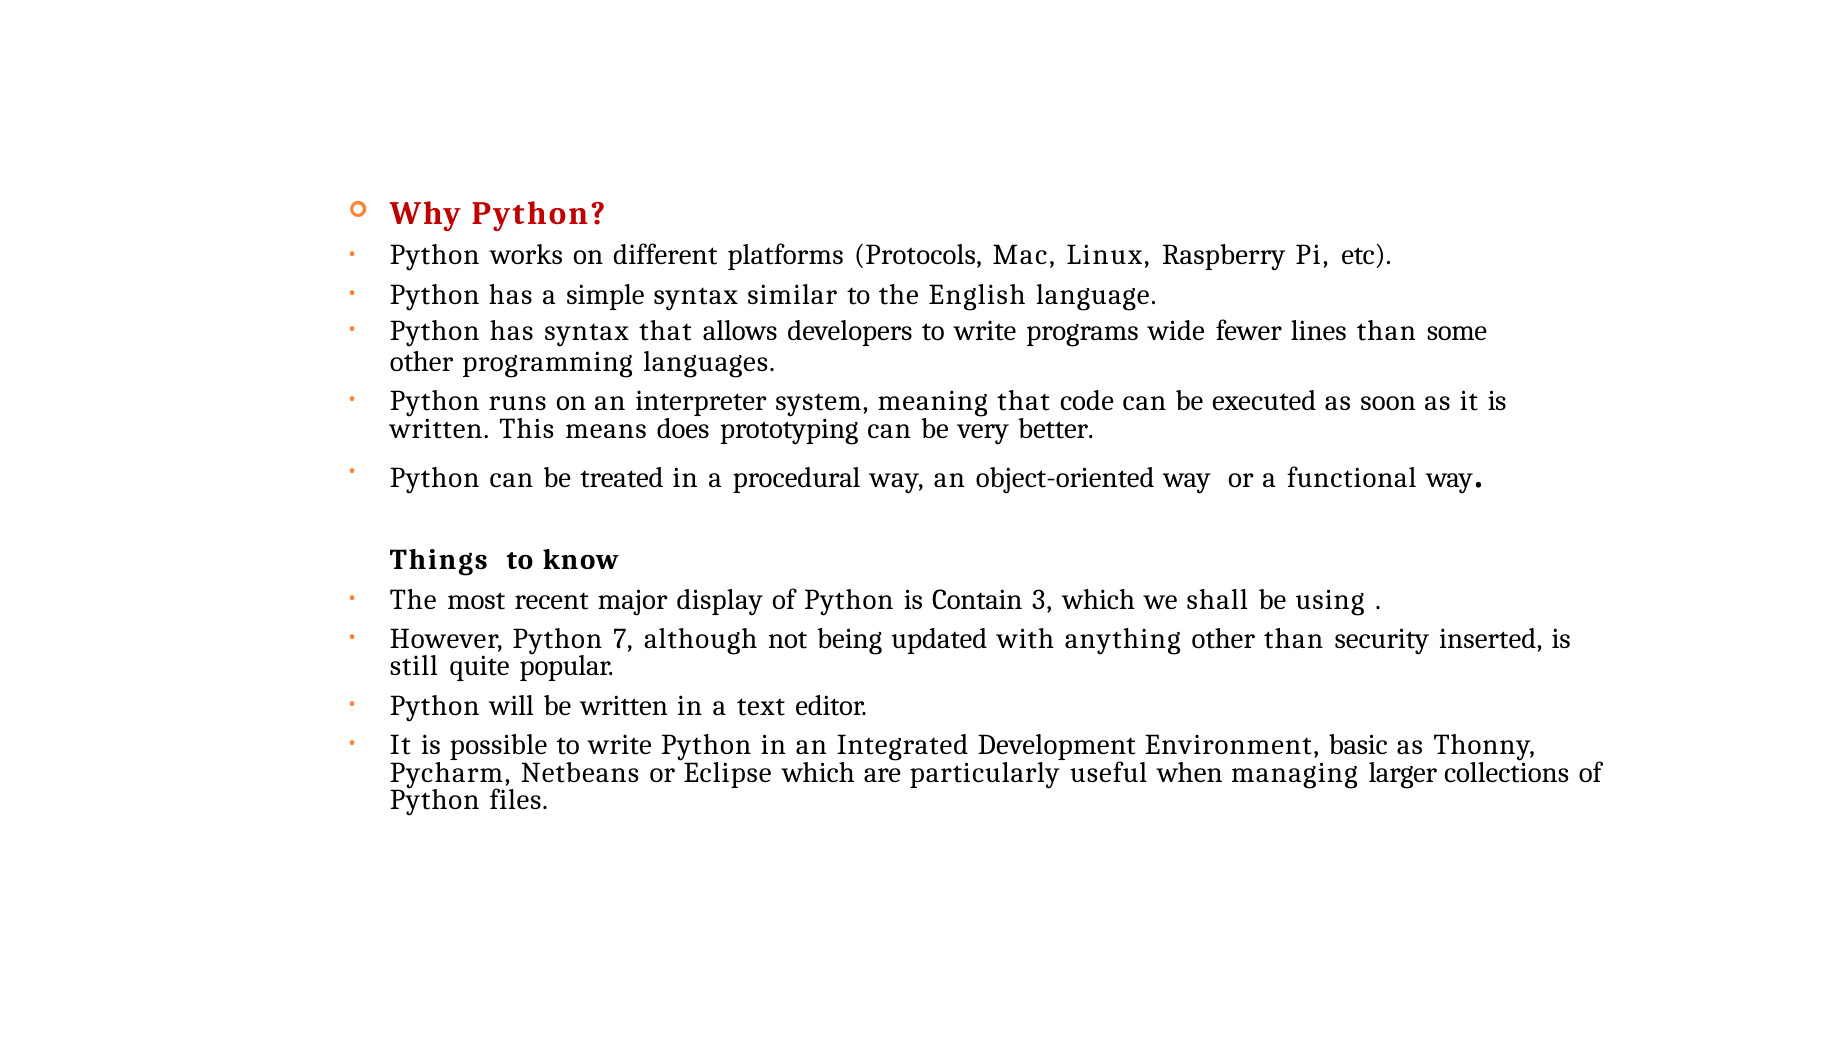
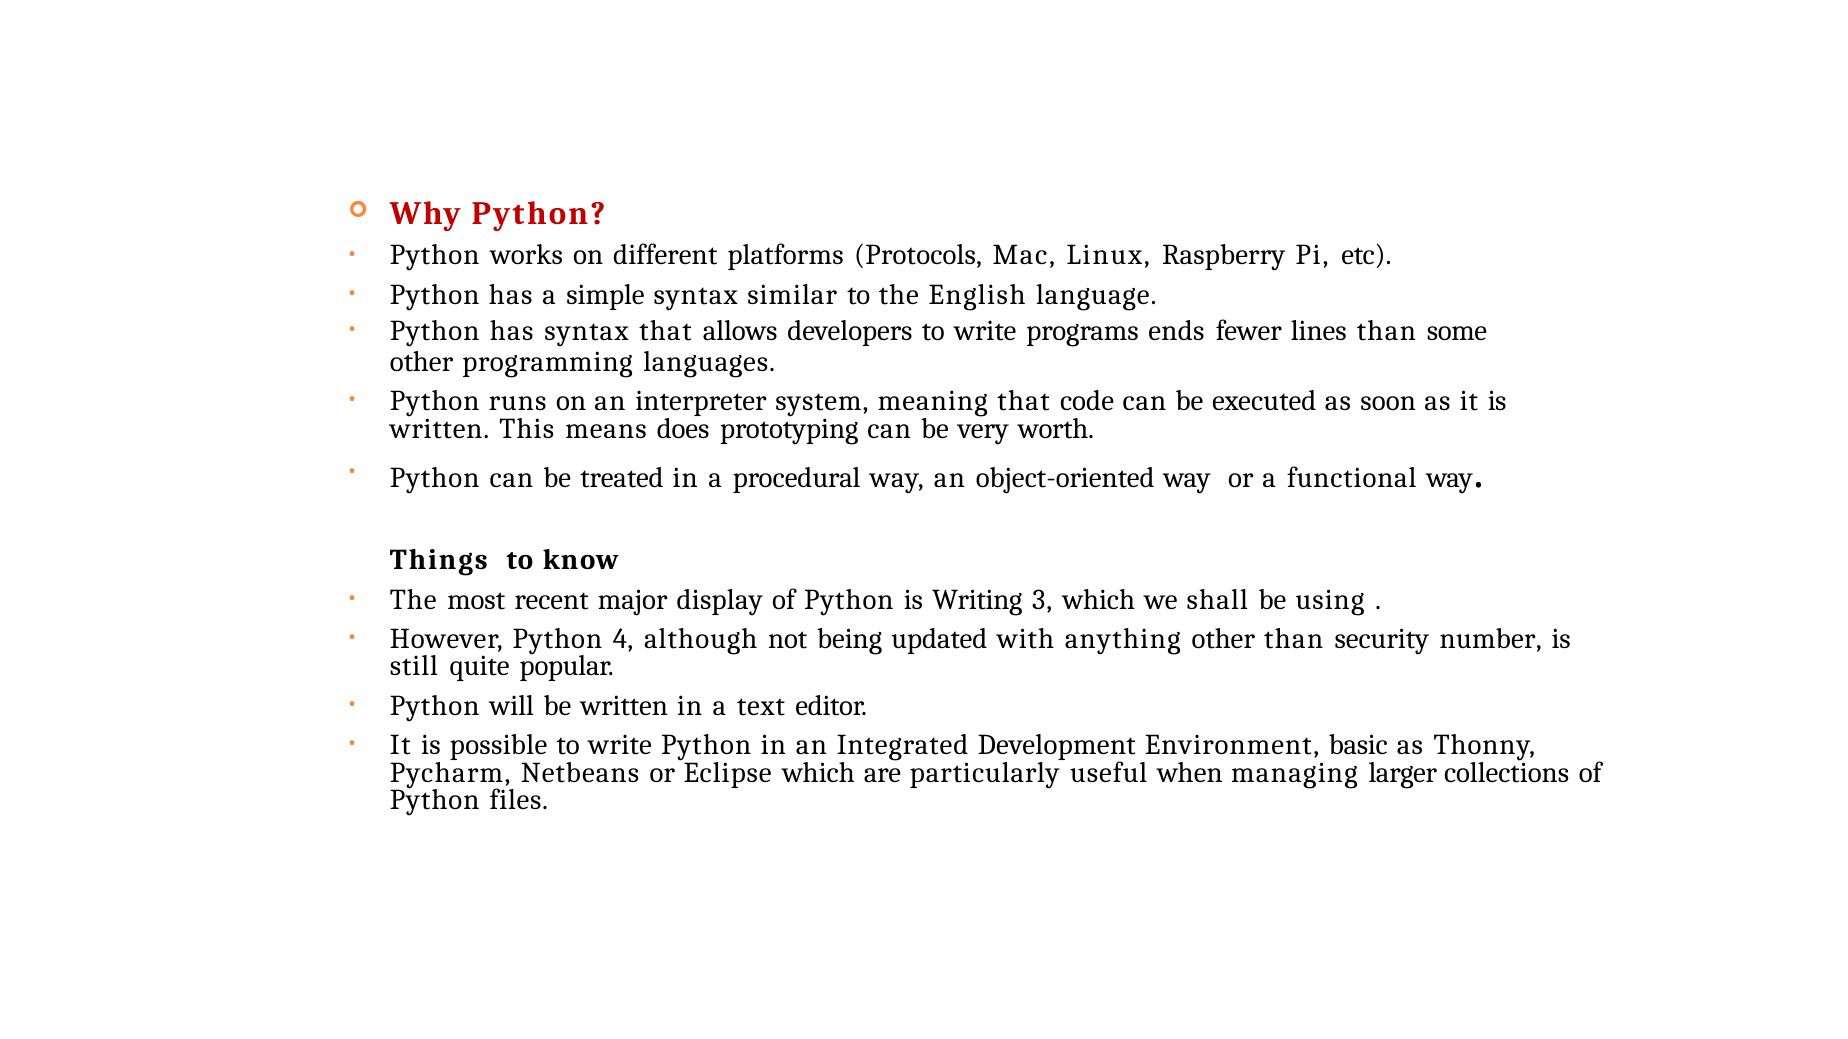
wide: wide -> ends
better: better -> worth
Contain: Contain -> Writing
7: 7 -> 4
inserted: inserted -> number
